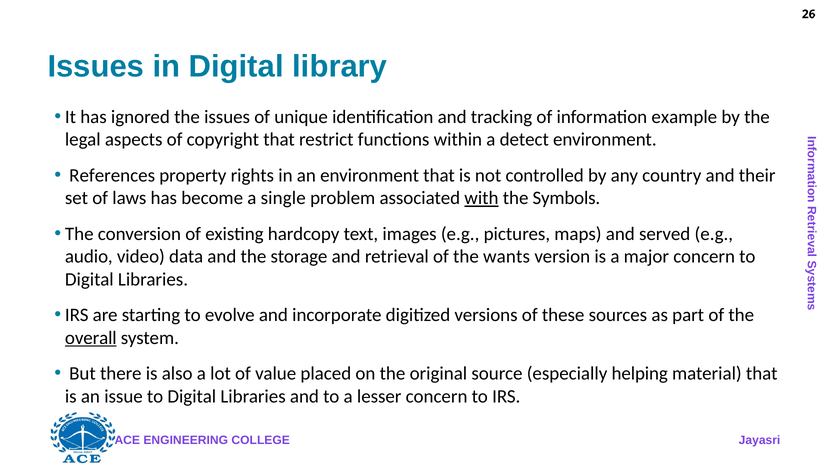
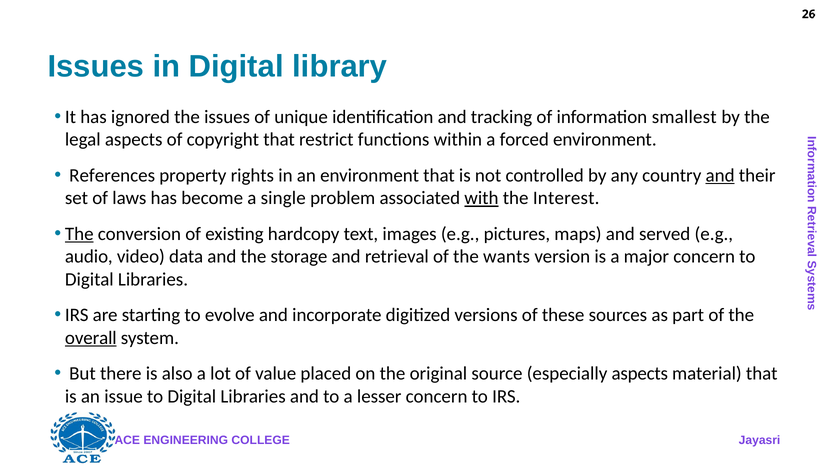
example: example -> smallest
detect: detect -> forced
and at (720, 175) underline: none -> present
Symbols: Symbols -> Interest
The at (79, 234) underline: none -> present
especially helping: helping -> aspects
